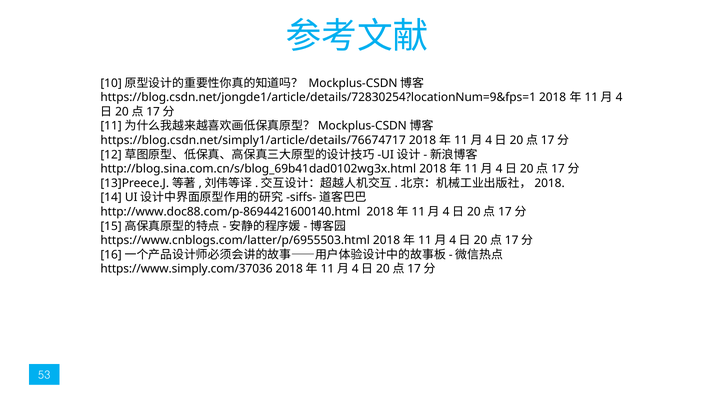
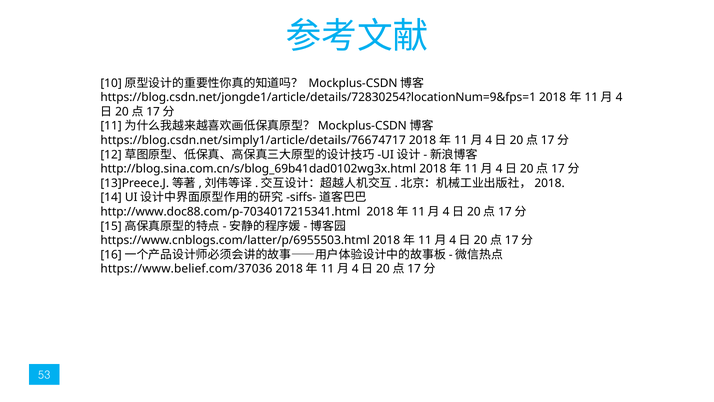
http://www.doc88.com/p-8694421600140.html: http://www.doc88.com/p-8694421600140.html -> http://www.doc88.com/p-7034017215341.html
https://www.simply.com/37036: https://www.simply.com/37036 -> https://www.belief.com/37036
